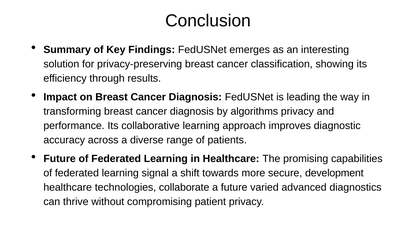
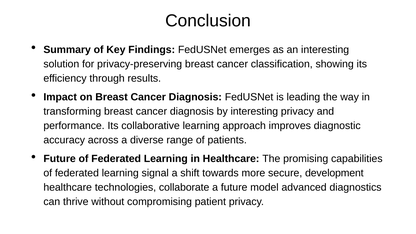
by algorithms: algorithms -> interesting
varied: varied -> model
